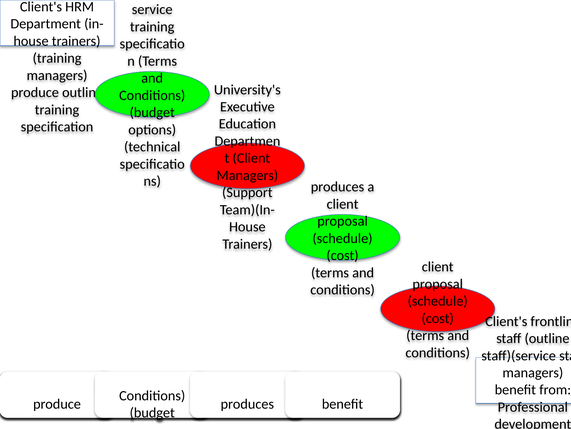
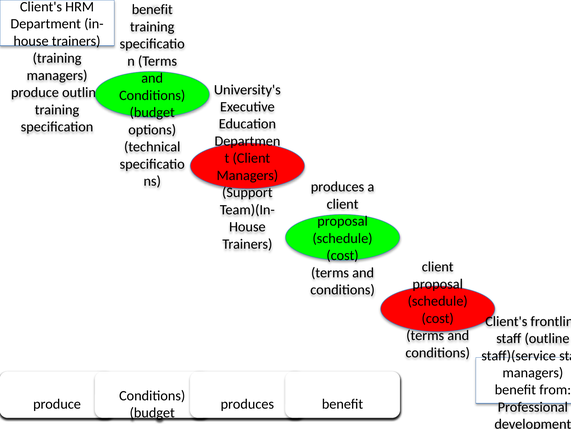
service at (152, 10): service -> benefit
